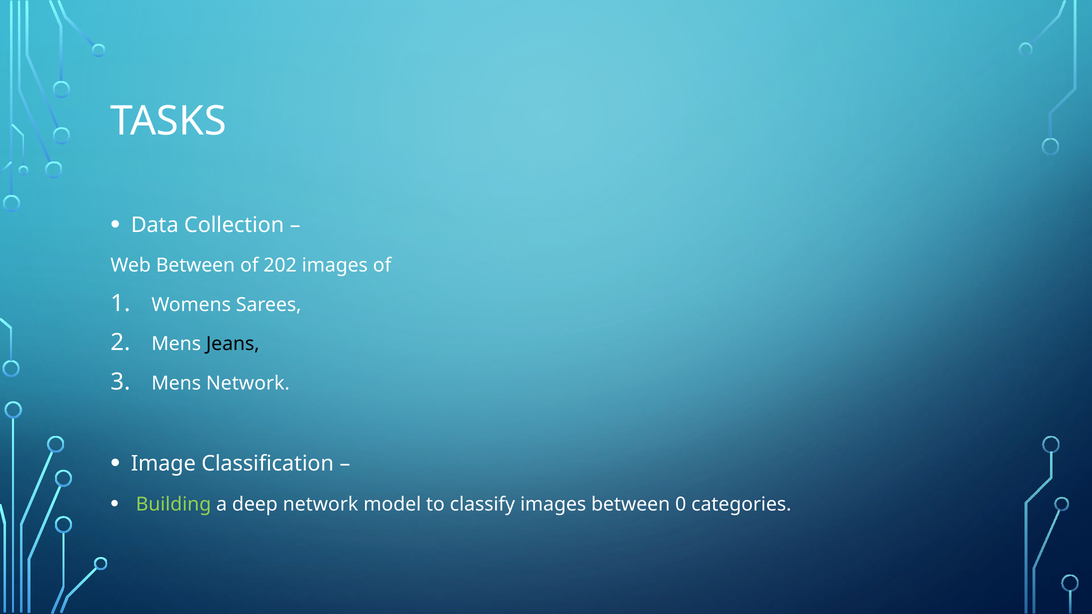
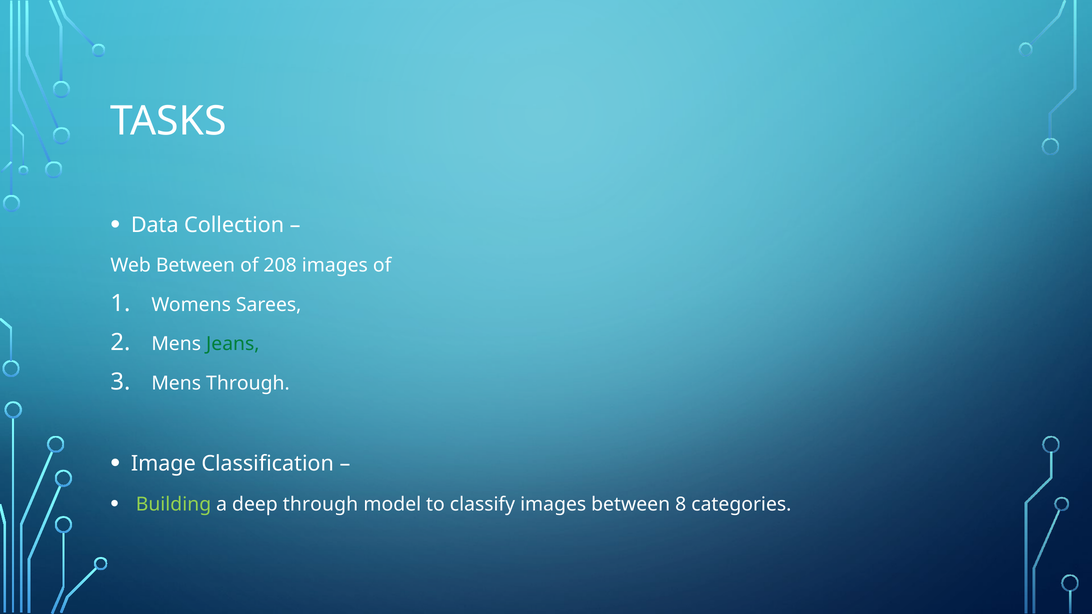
202: 202 -> 208
Jeans colour: black -> green
Mens Network: Network -> Through
deep network: network -> through
0: 0 -> 8
